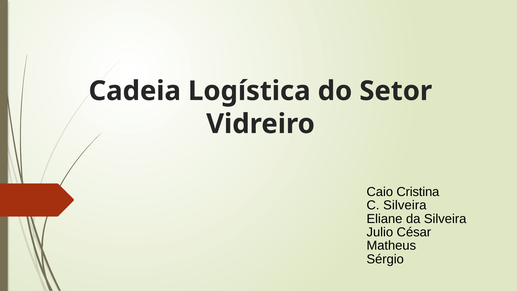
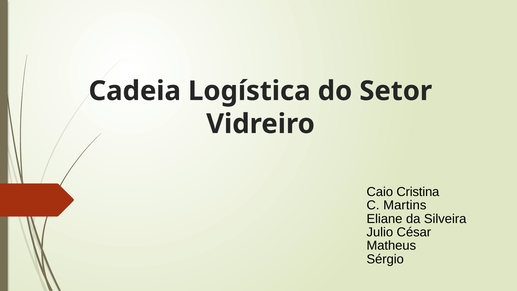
C Silveira: Silveira -> Martins
